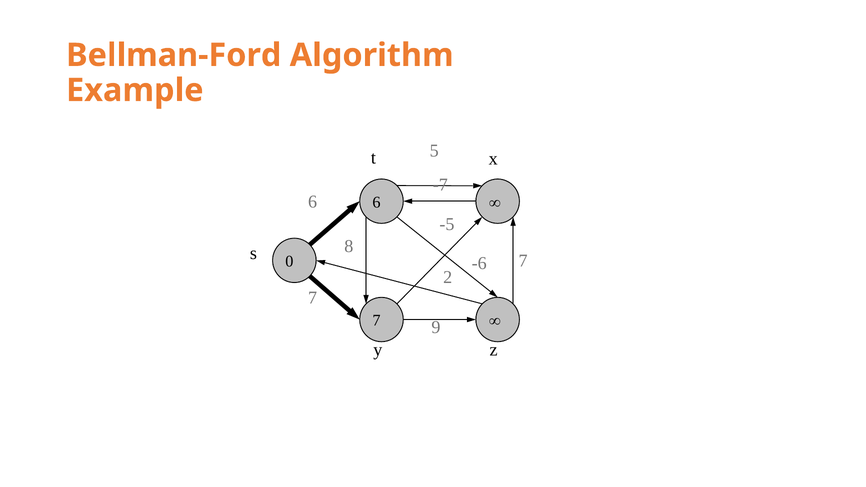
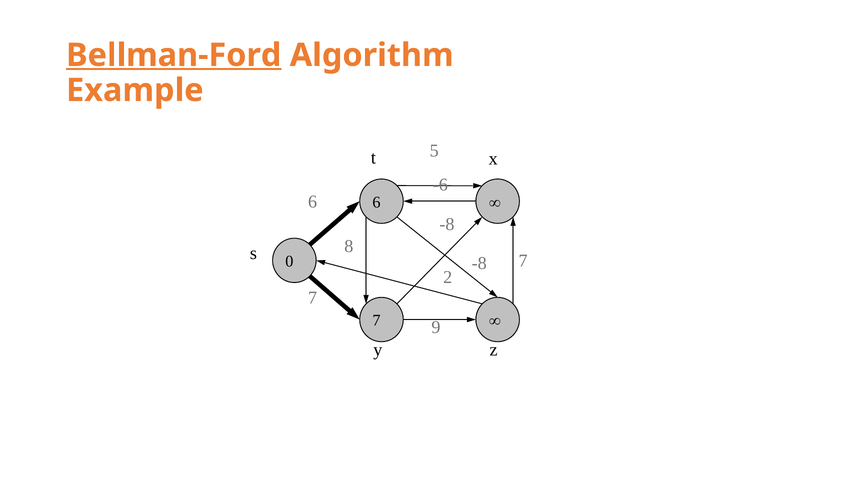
Bellman-Ford underline: none -> present
-7: -7 -> -6
-5 at (447, 224): -5 -> -8
-6 at (479, 264): -6 -> -8
